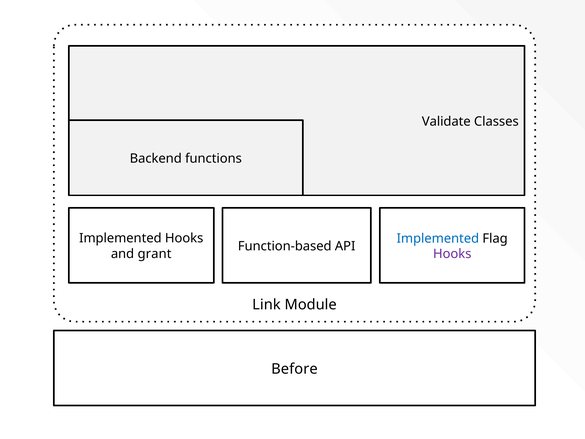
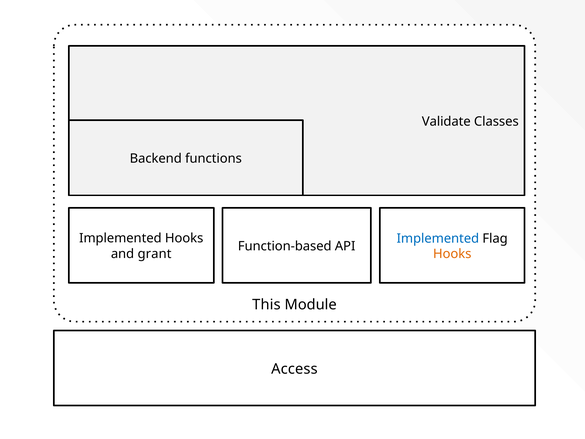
Hooks at (452, 254) colour: purple -> orange
Link: Link -> This
Before: Before -> Access
